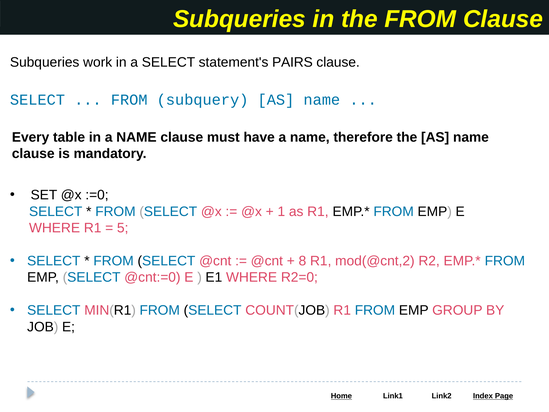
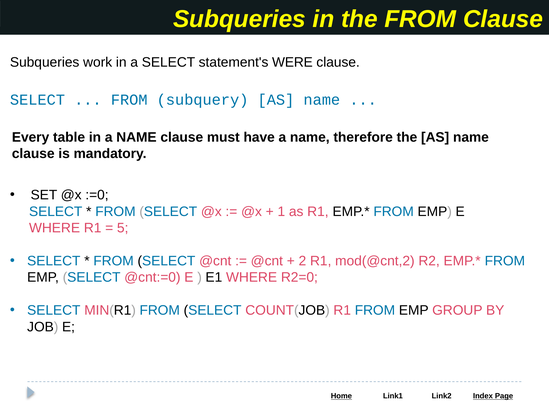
PAIRS: PAIRS -> WERE
8: 8 -> 2
